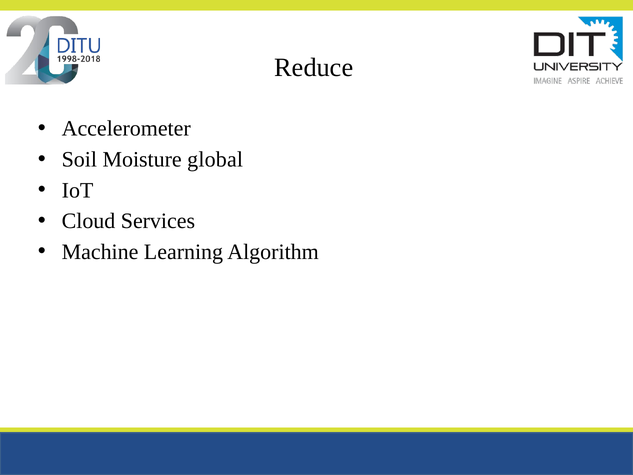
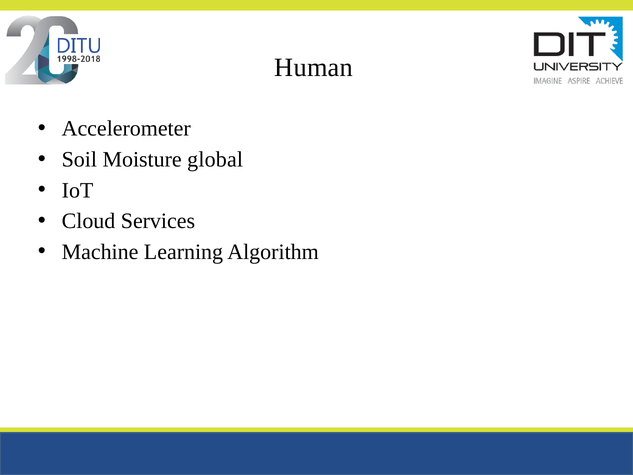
Reduce: Reduce -> Human
